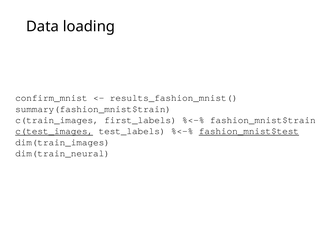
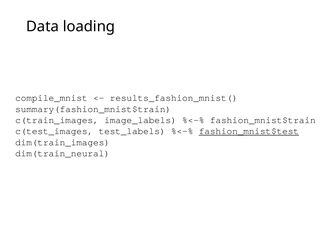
confirm_mnist: confirm_mnist -> compile_mnist
first_labels: first_labels -> image_labels
c(test_images underline: present -> none
